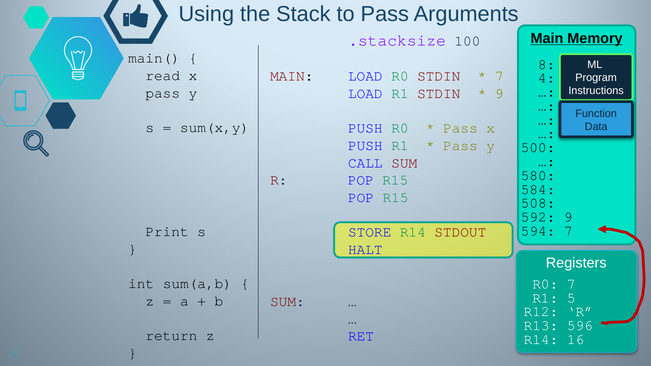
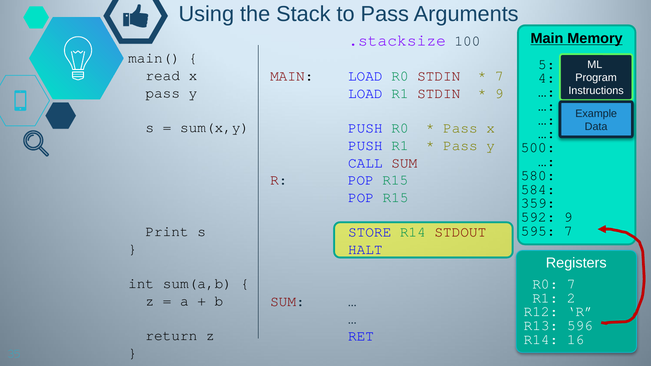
8: 8 -> 5
Function: Function -> Example
508: 508 -> 359
594: 594 -> 595
5: 5 -> 2
